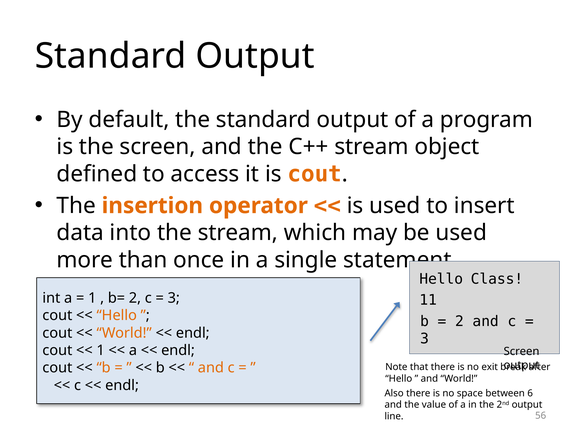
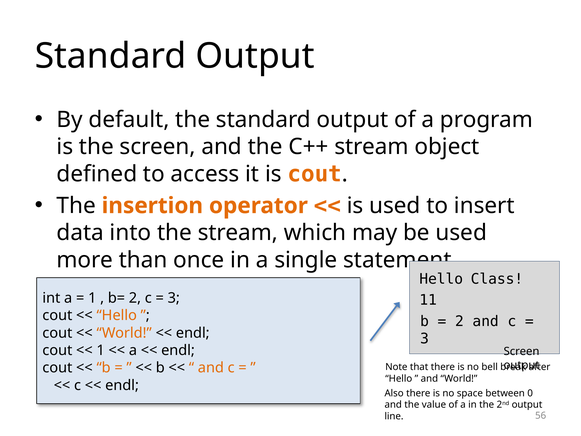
exit: exit -> bell
6: 6 -> 0
